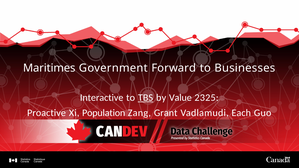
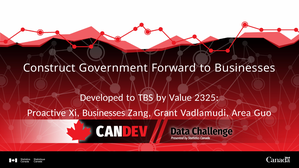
Maritimes: Maritimes -> Construct
Interactive: Interactive -> Developed
TBS underline: present -> none
Xi Population: Population -> Businesses
Each: Each -> Area
